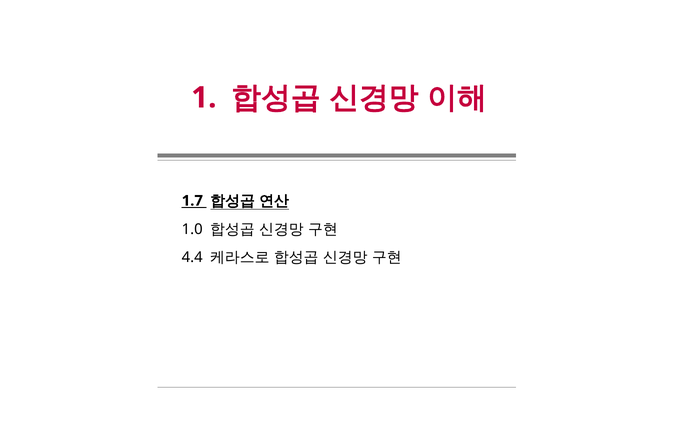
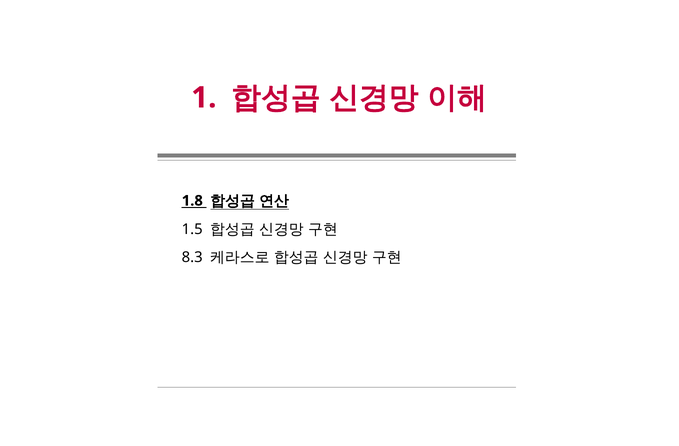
1.7: 1.7 -> 1.8
1.0: 1.0 -> 1.5
4.4: 4.4 -> 8.3
